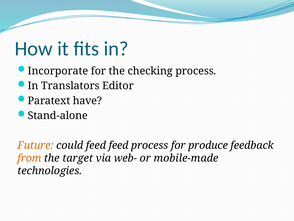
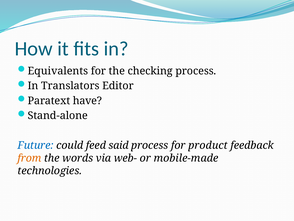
Incorporate: Incorporate -> Equivalents
Future colour: orange -> blue
feed feed: feed -> said
produce: produce -> product
target: target -> words
